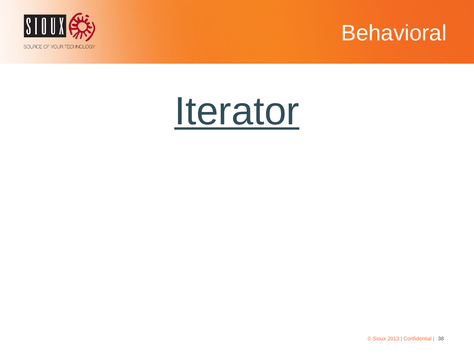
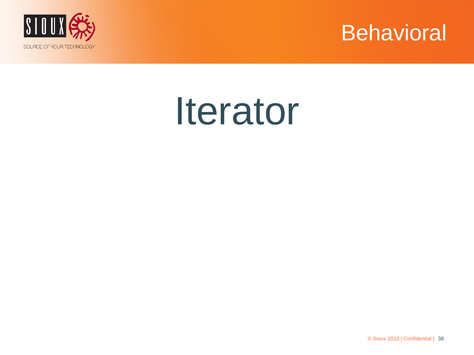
Iterator underline: present -> none
